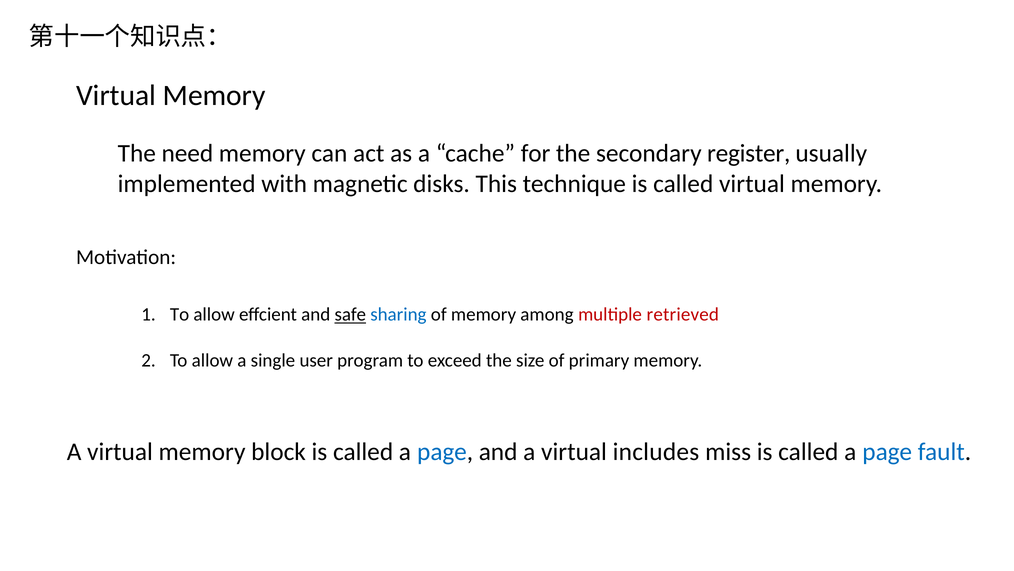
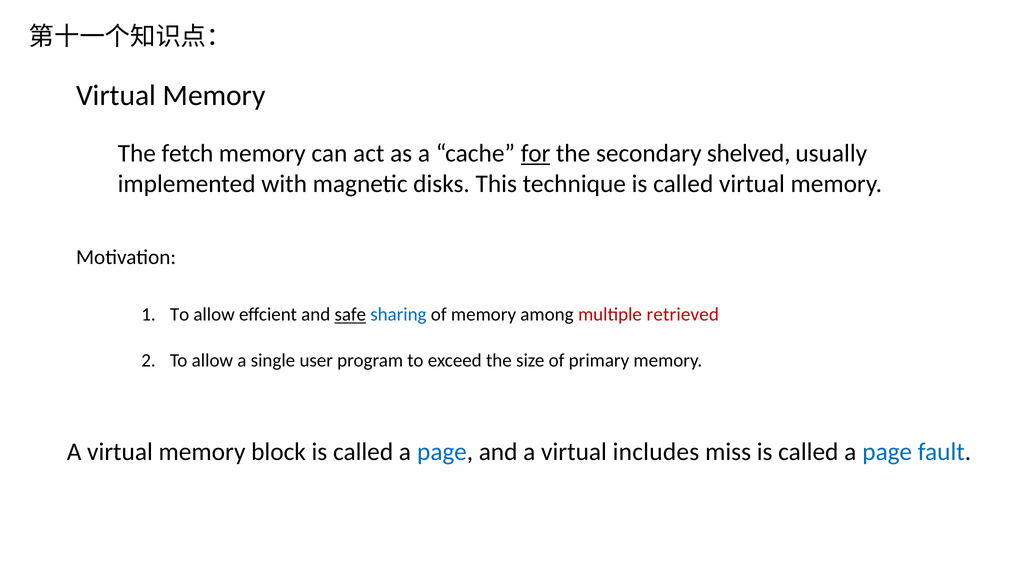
need: need -> fetch
for underline: none -> present
register: register -> shelved
